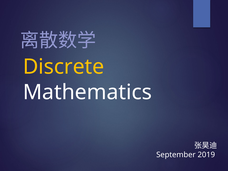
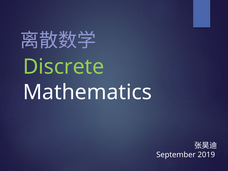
Discrete colour: yellow -> light green
